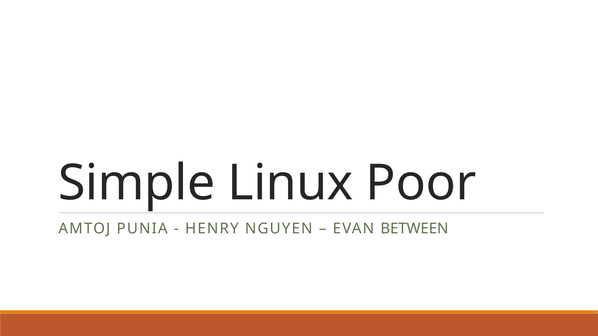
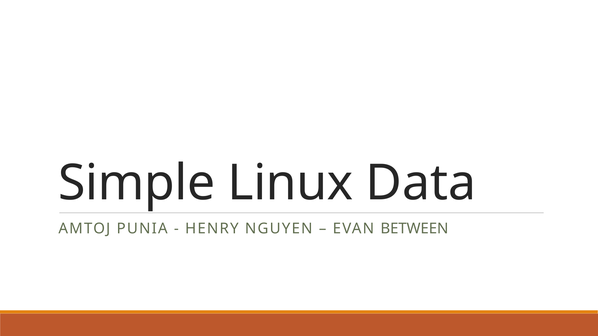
Poor: Poor -> Data
